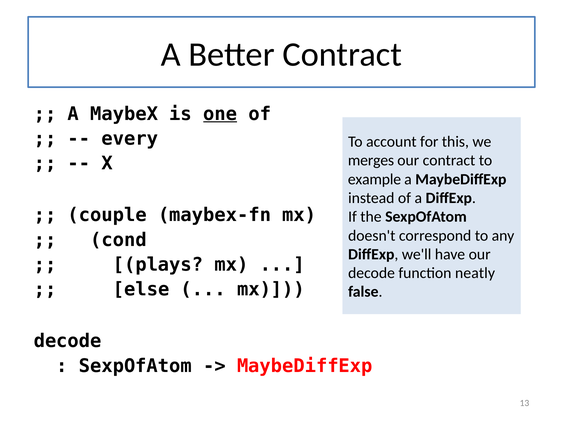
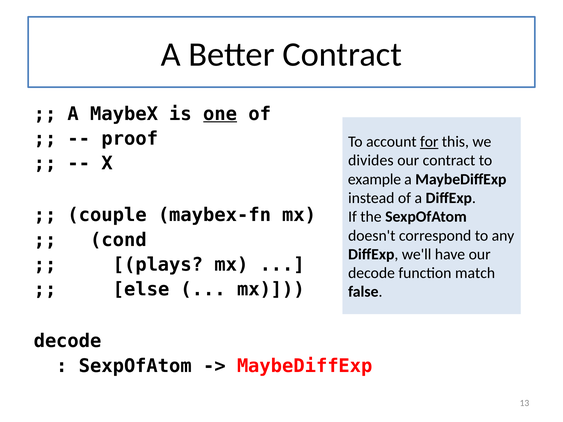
every: every -> proof
for underline: none -> present
merges: merges -> divides
neatly: neatly -> match
